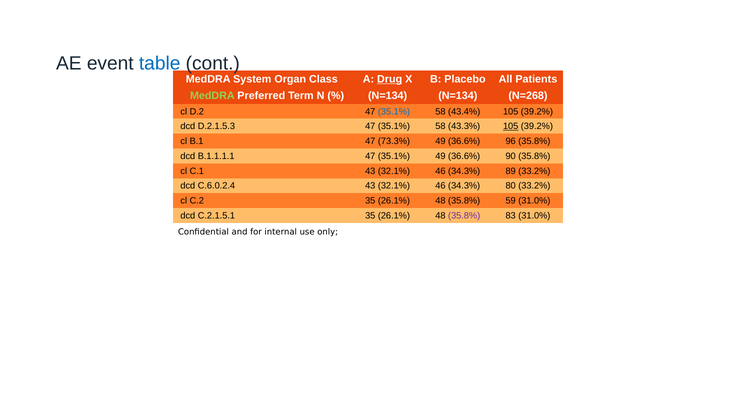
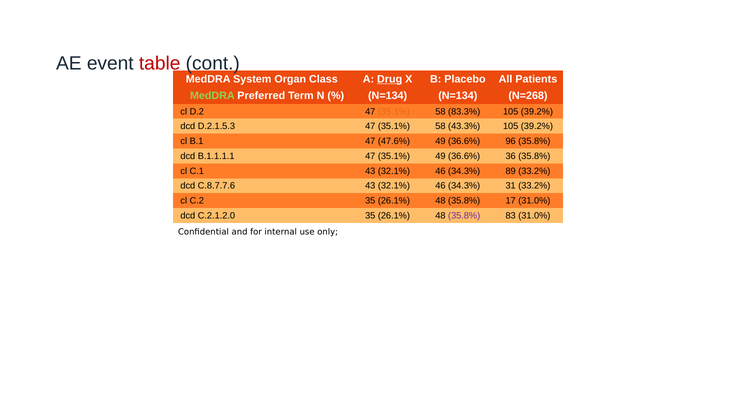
table colour: blue -> red
35.1% at (394, 111) colour: blue -> orange
43.4%: 43.4% -> 83.3%
105 at (511, 126) underline: present -> none
73.3%: 73.3% -> 47.6%
90: 90 -> 36
C.6.0.2.4: C.6.0.2.4 -> C.8.7.7.6
80: 80 -> 31
59: 59 -> 17
C.2.1.5.1: C.2.1.5.1 -> C.2.1.2.0
